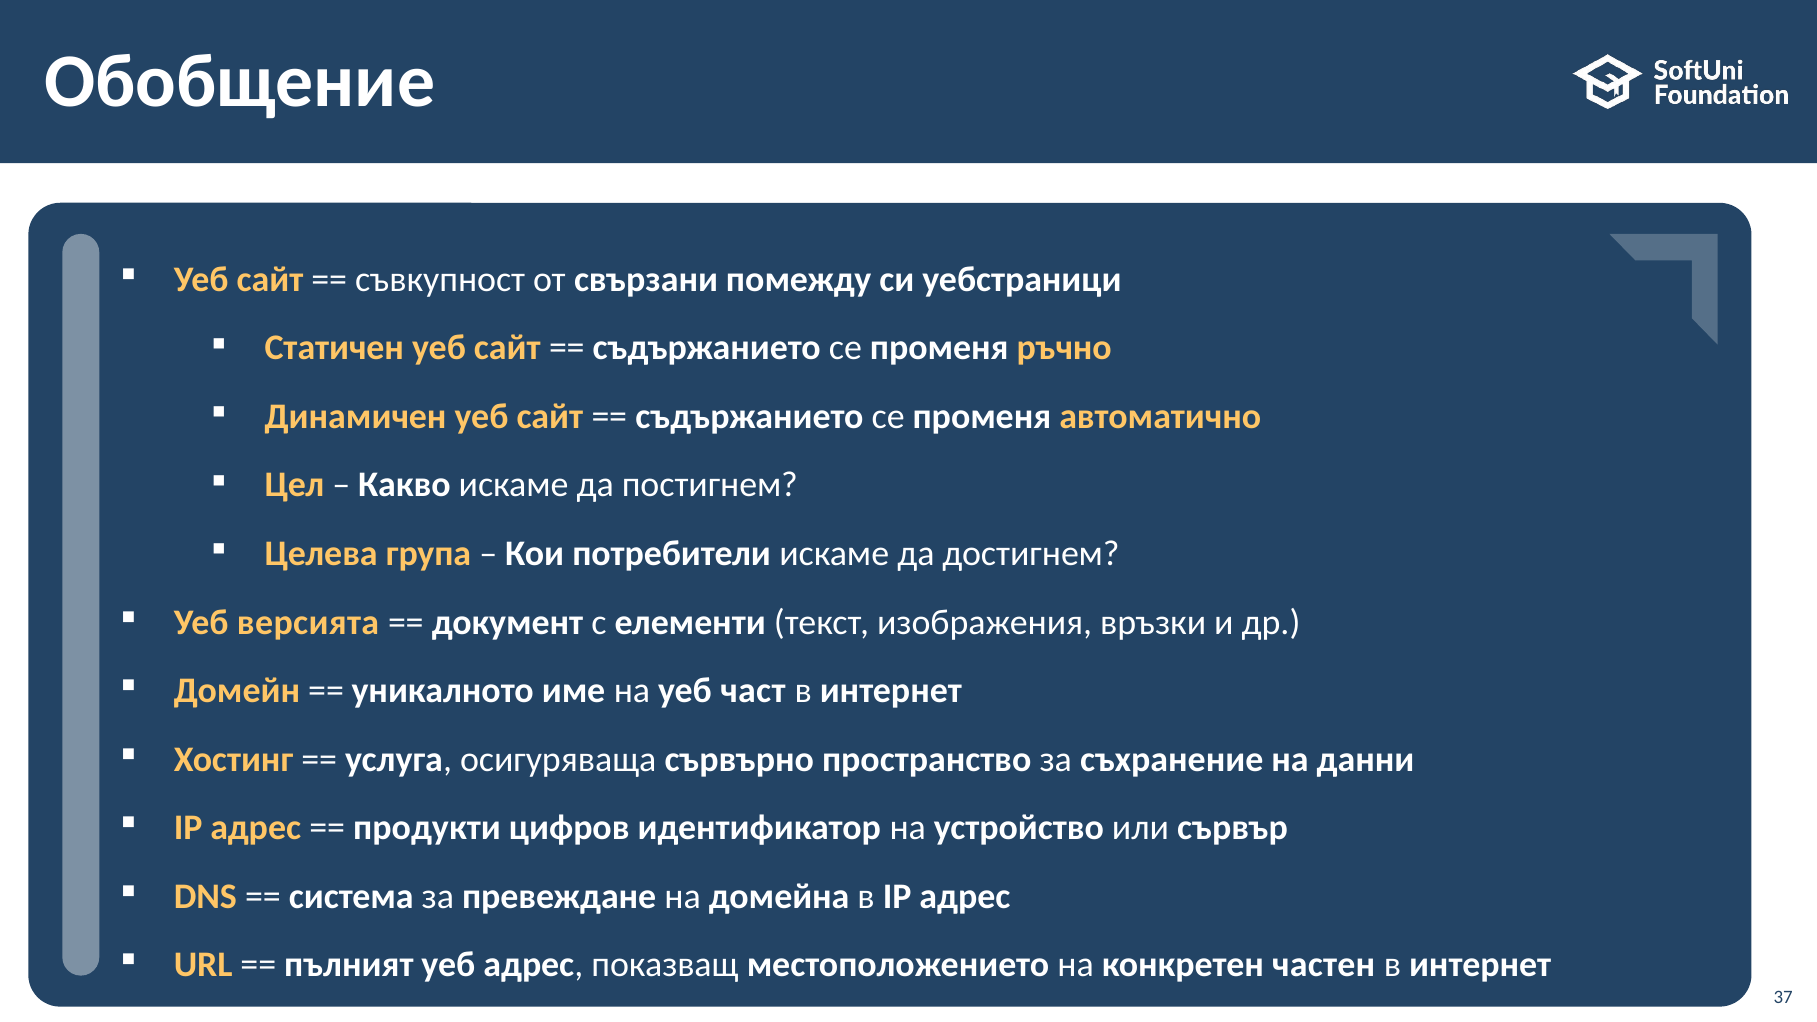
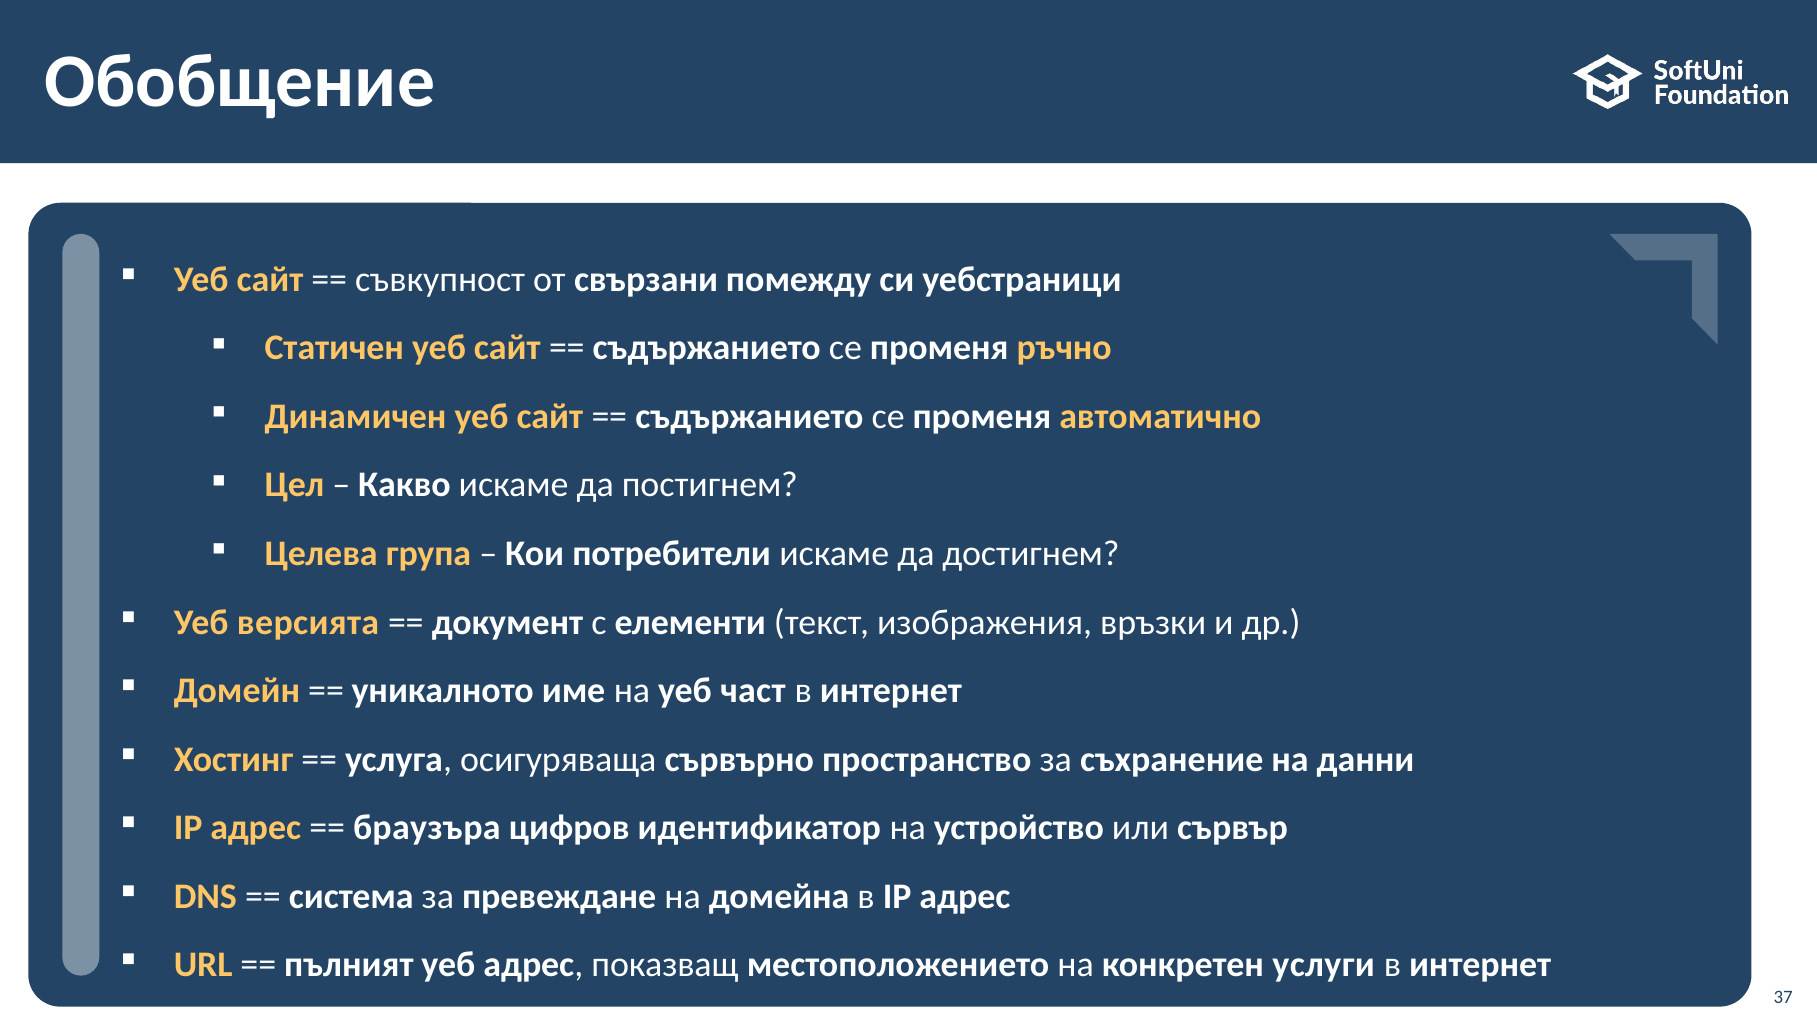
продукти: продукти -> браузъра
частен: частен -> услуги
